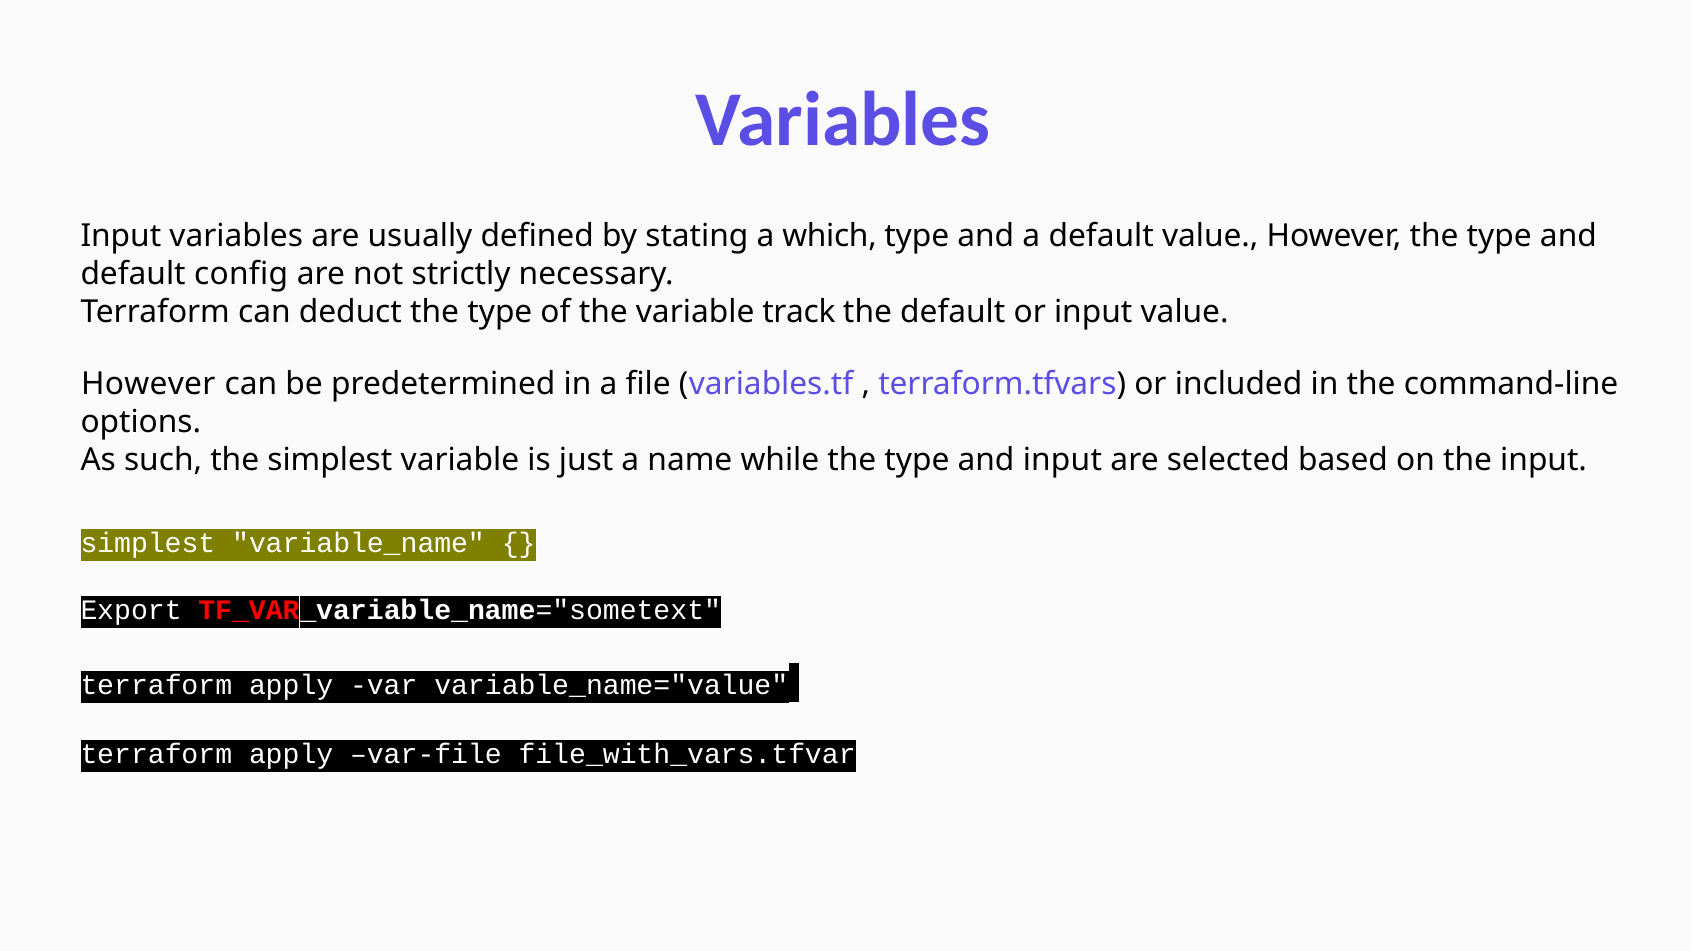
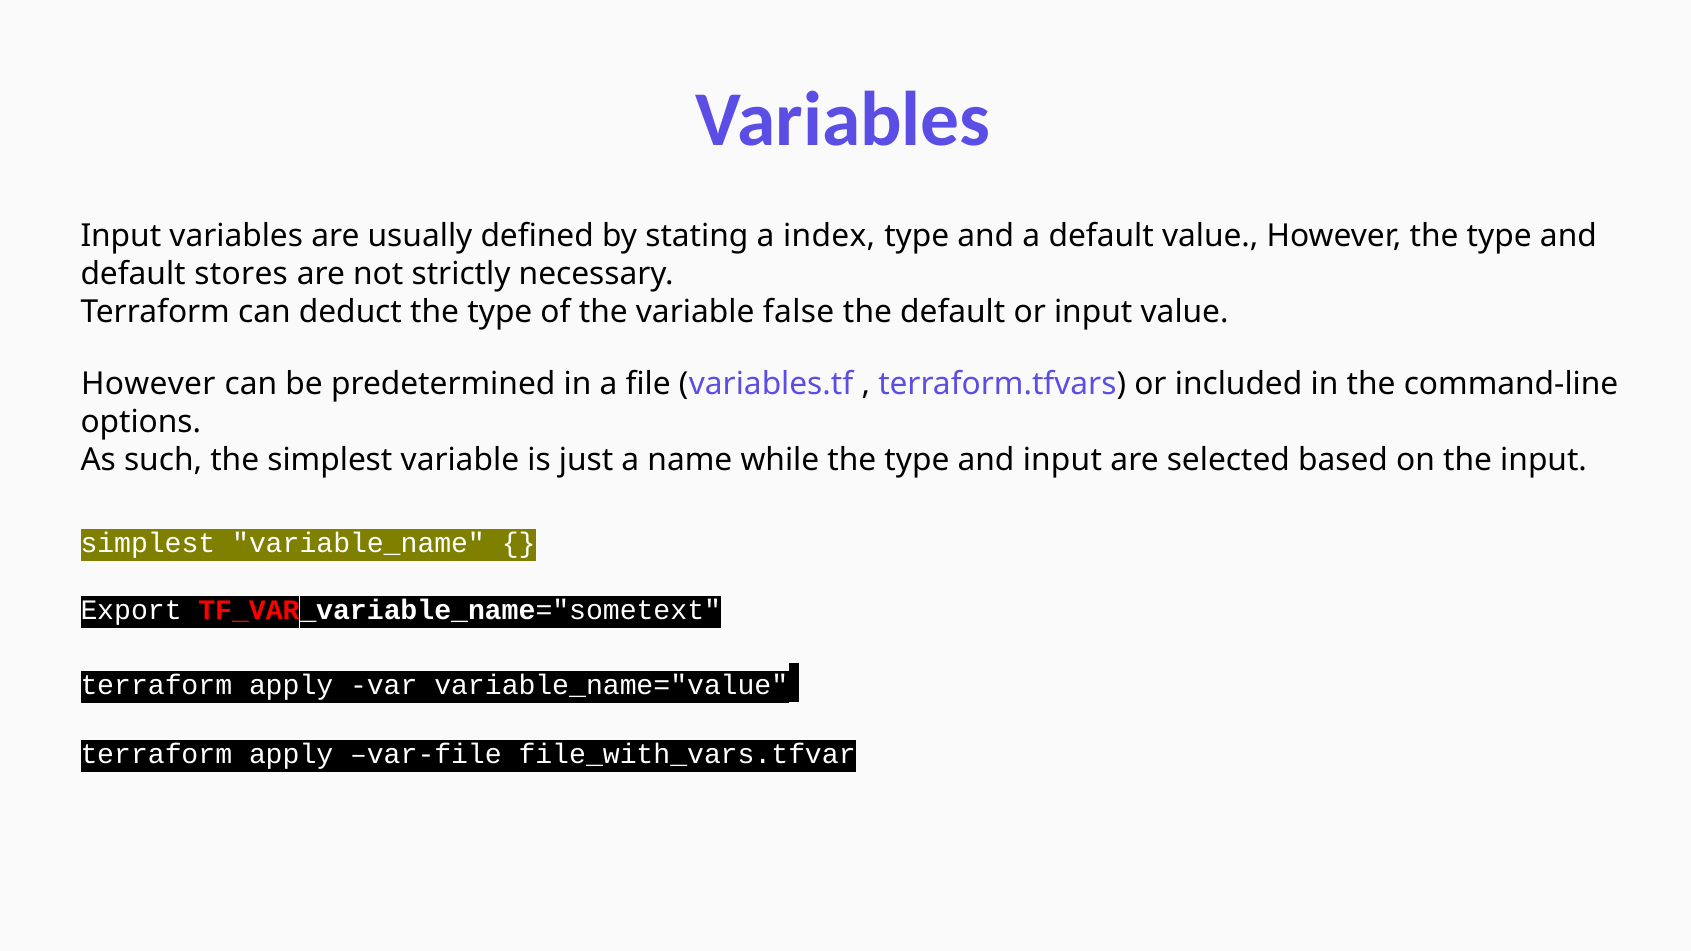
which: which -> index
config: config -> stores
track: track -> false
